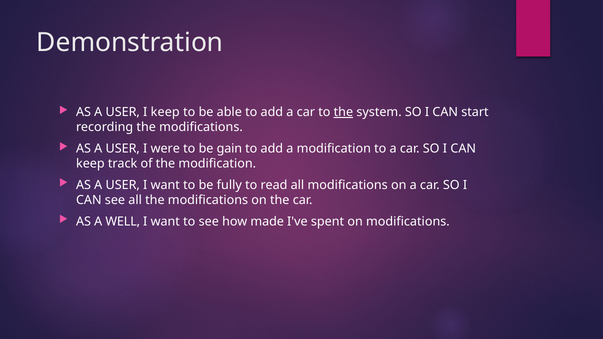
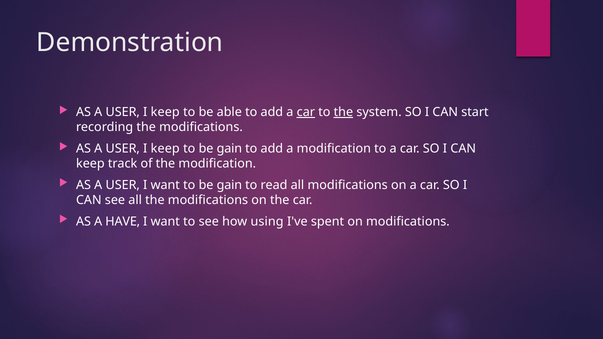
car at (306, 112) underline: none -> present
were at (165, 149): were -> keep
want to be fully: fully -> gain
WELL: WELL -> HAVE
made: made -> using
